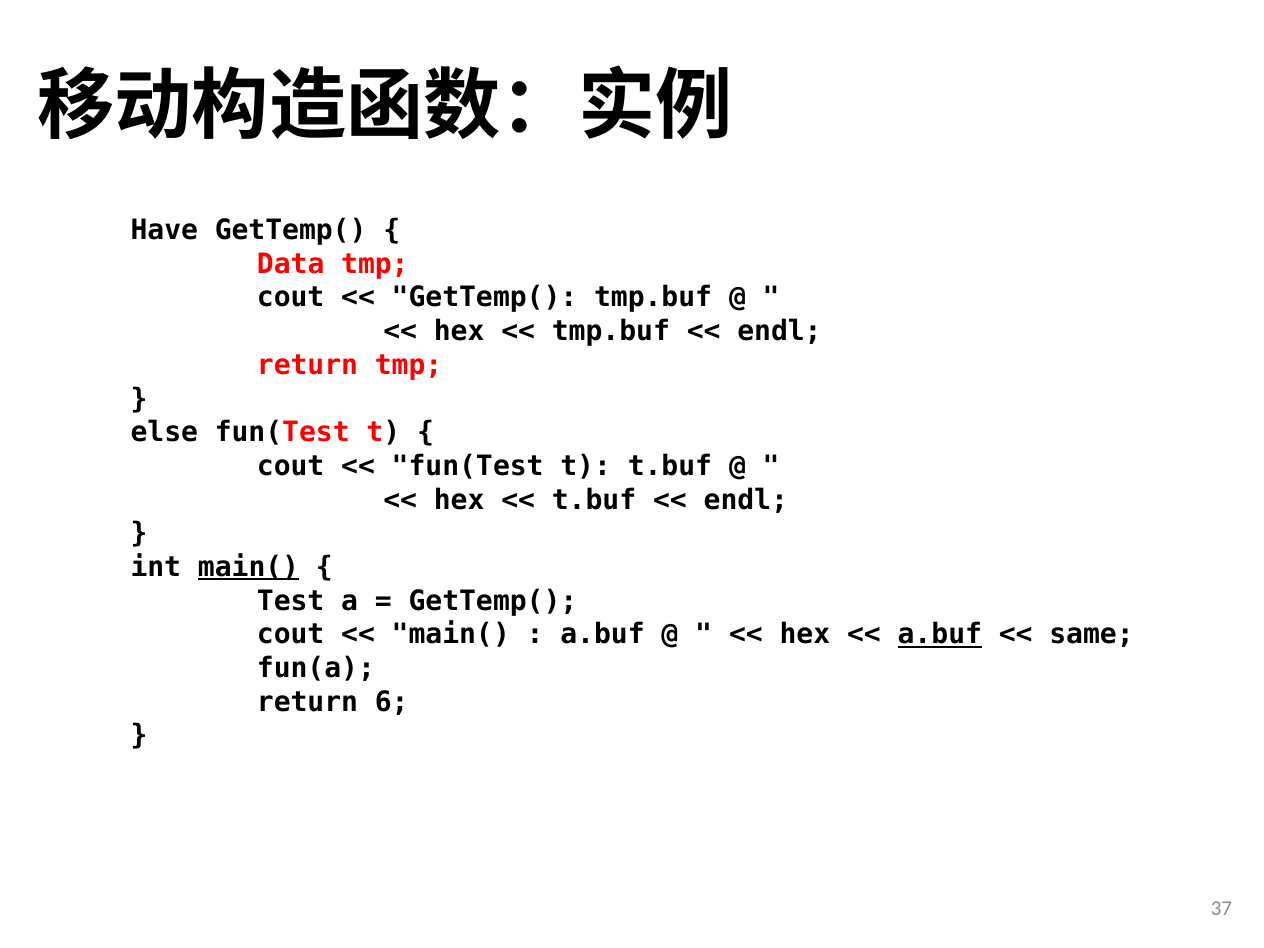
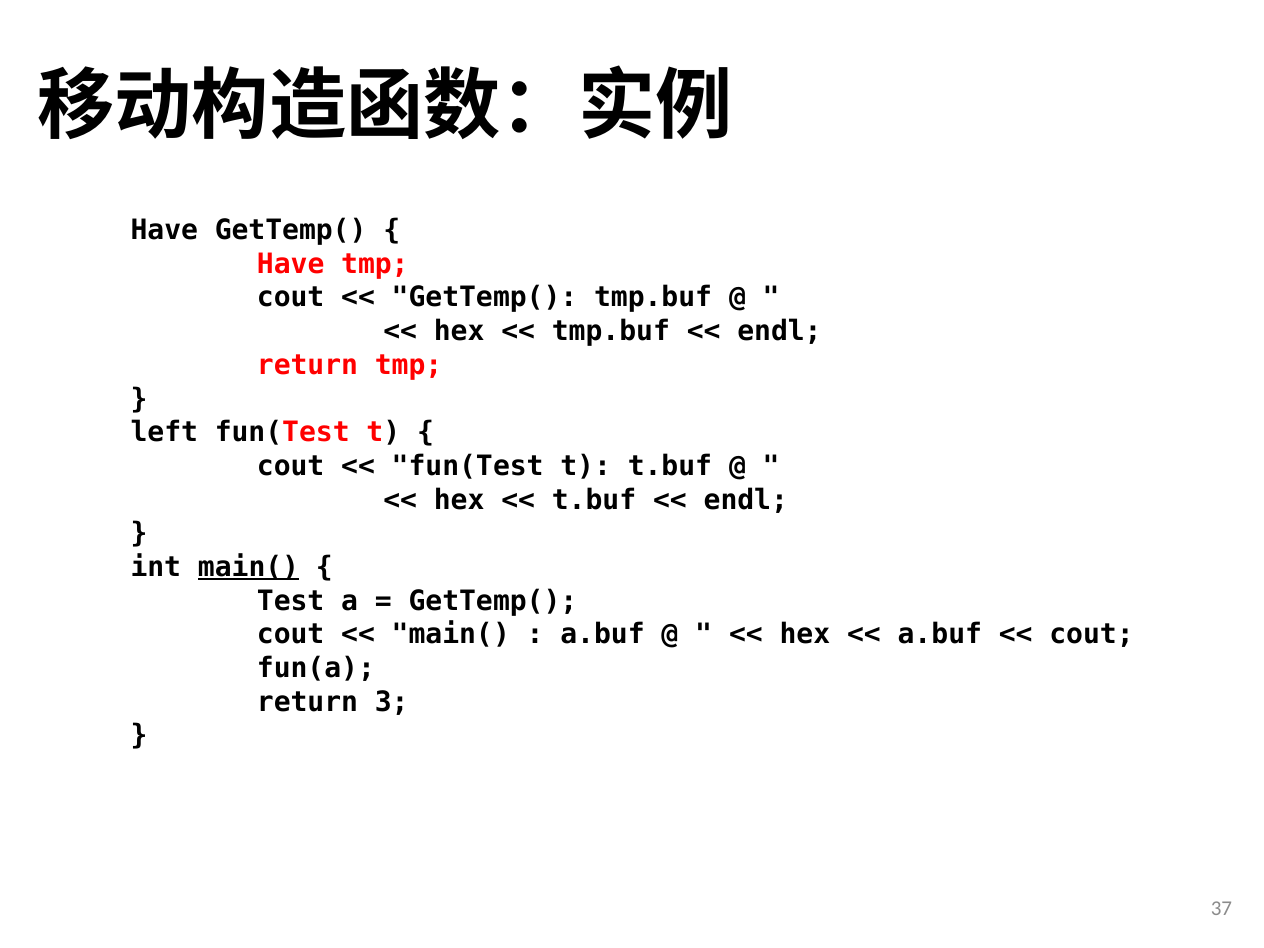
Data at (291, 264): Data -> Have
else: else -> left
a.buf at (940, 635) underline: present -> none
same at (1092, 635): same -> cout
6: 6 -> 3
